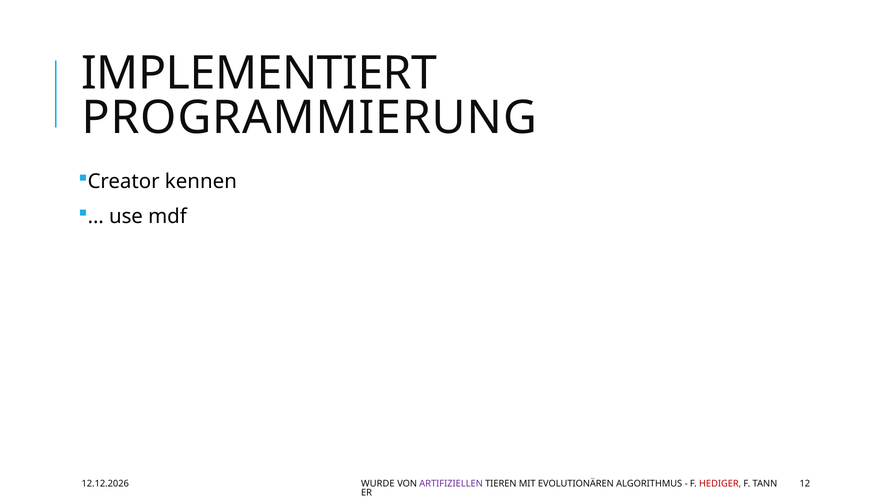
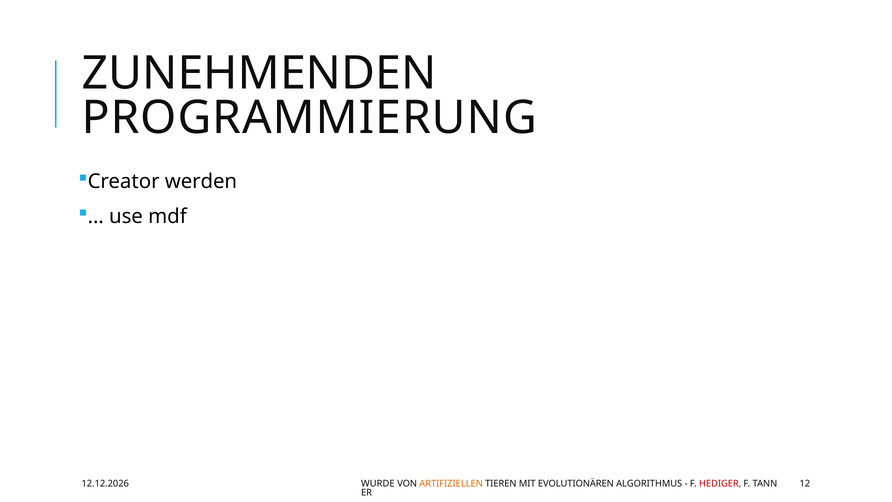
IMPLEMENTIERT: IMPLEMENTIERT -> ZUNEHMENDEN
kennen: kennen -> werden
ARTIFIZIELLEN colour: purple -> orange
